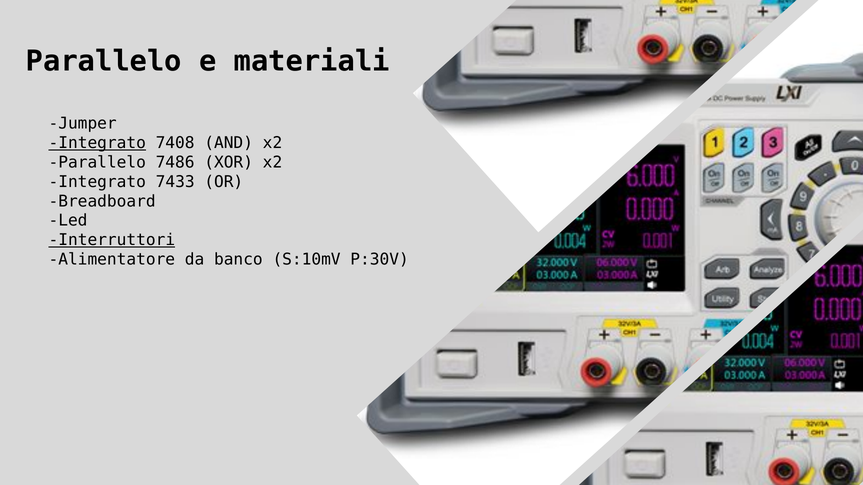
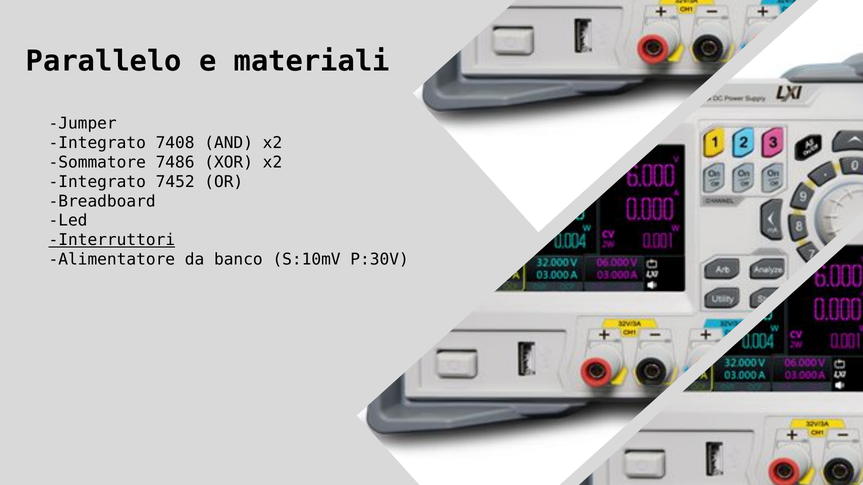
Integrato at (97, 143) underline: present -> none
Parallelo at (97, 163): Parallelo -> Sommatore
7433: 7433 -> 7452
